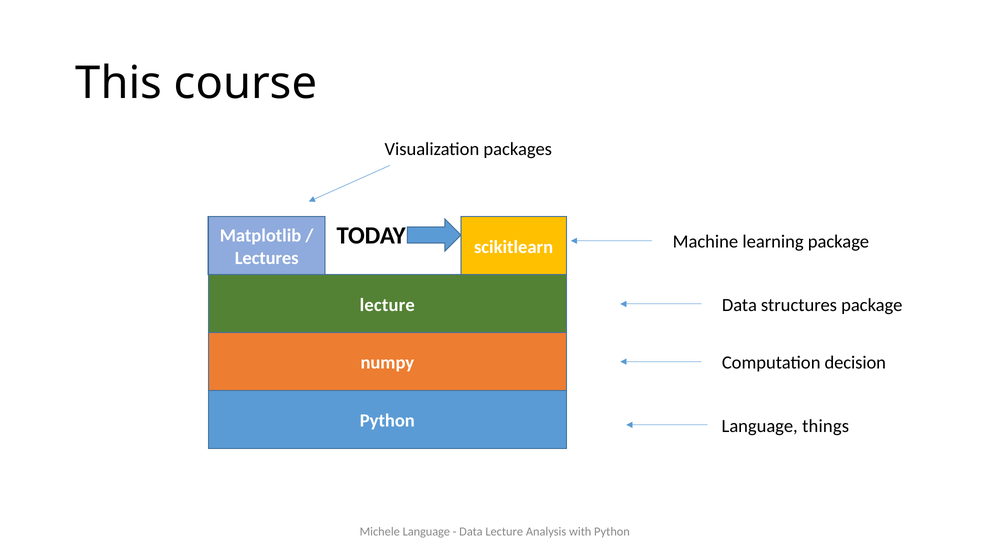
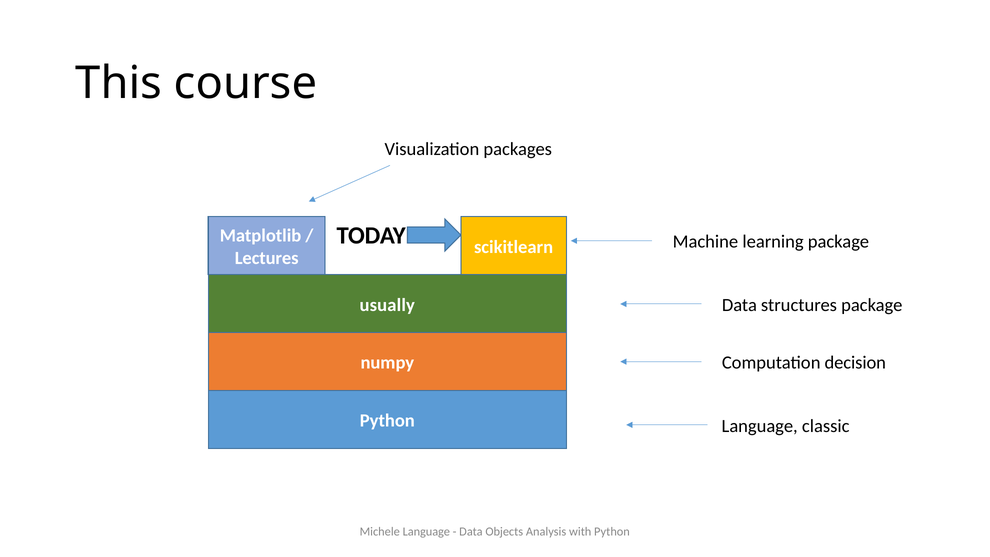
lecture at (387, 305): lecture -> usually
things: things -> classic
Data Lecture: Lecture -> Objects
